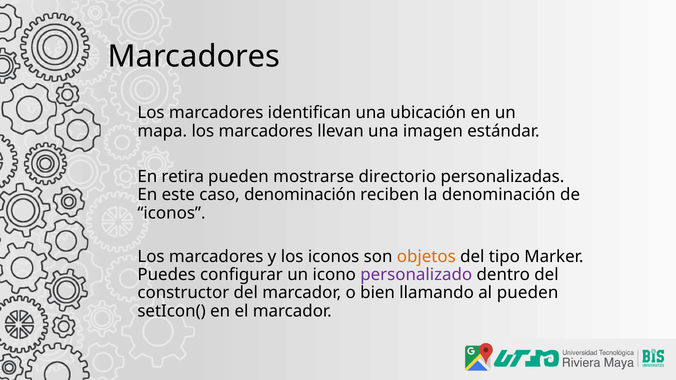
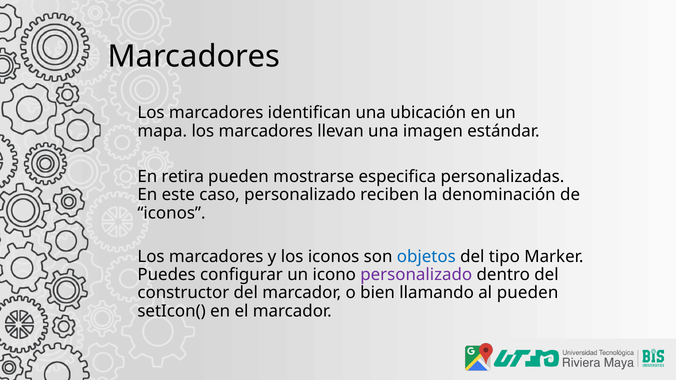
directorio: directorio -> especifica
caso denominación: denominación -> personalizado
objetos colour: orange -> blue
